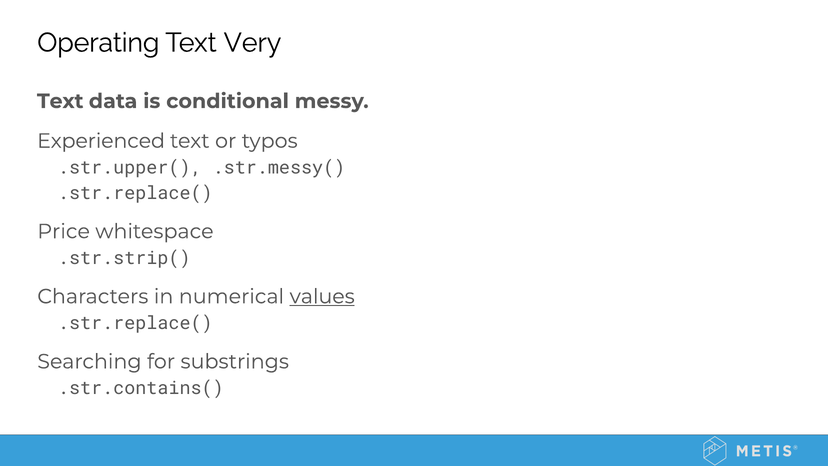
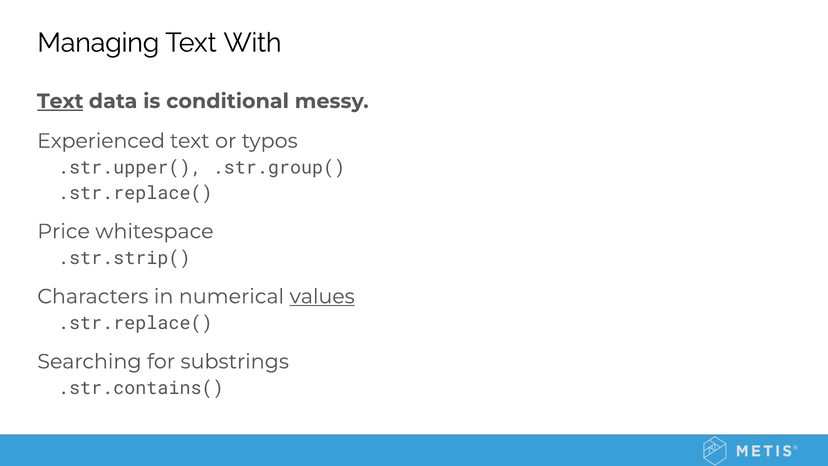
Operating: Operating -> Managing
Very: Very -> With
Text at (60, 101) underline: none -> present
.str.messy(: .str.messy( -> .str.group(
